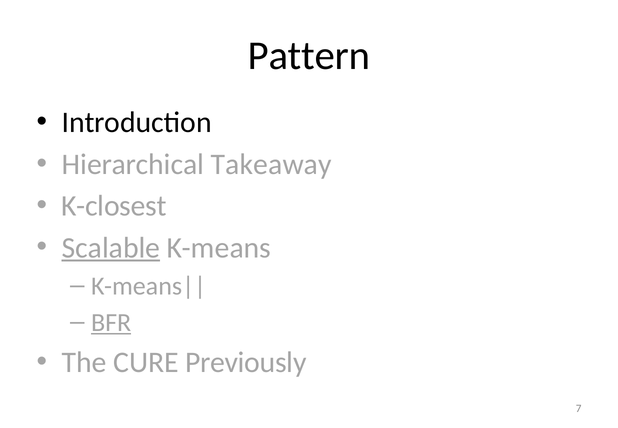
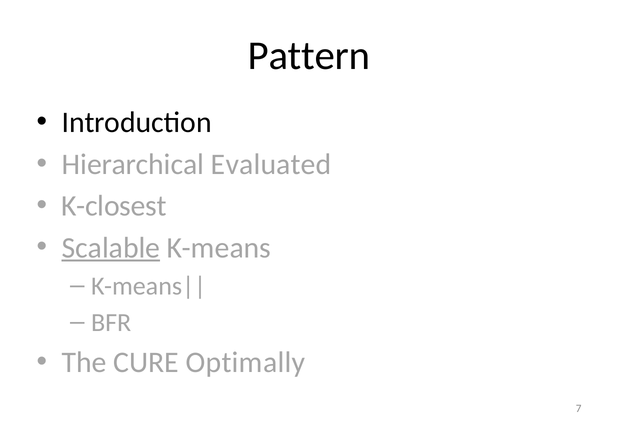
Takeaway: Takeaway -> Evaluated
BFR underline: present -> none
Previously: Previously -> Optimally
